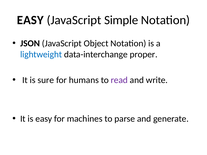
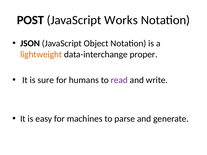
EASY at (30, 20): EASY -> POST
Simple: Simple -> Works
lightweight colour: blue -> orange
